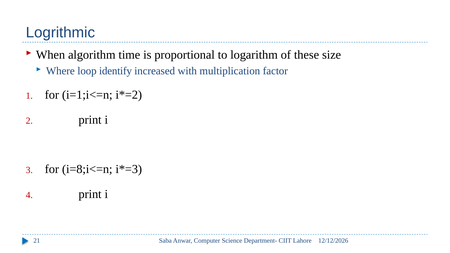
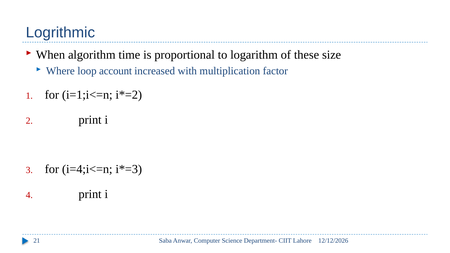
identify: identify -> account
i=8;i<=n: i=8;i<=n -> i=4;i<=n
